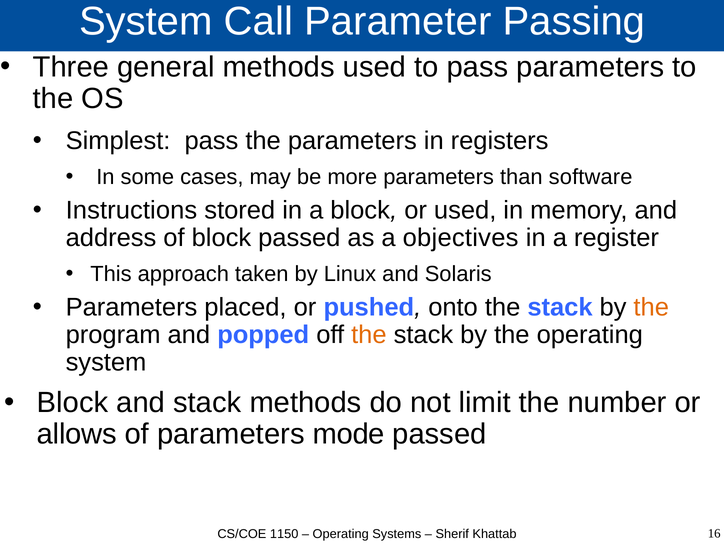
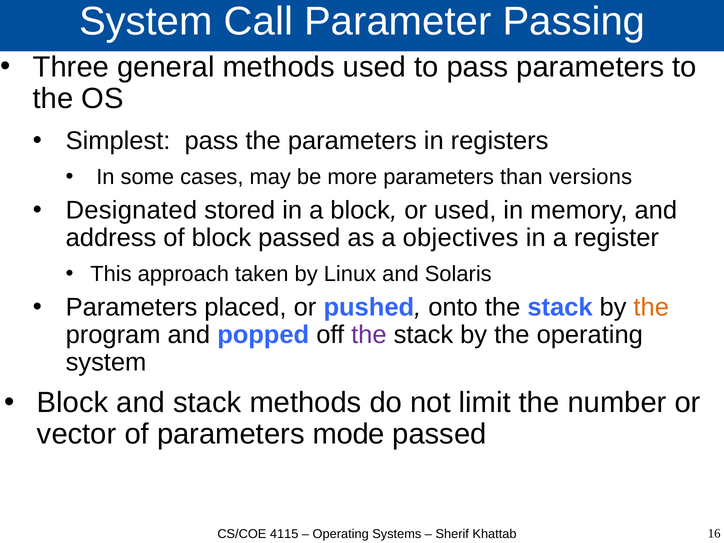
software: software -> versions
Instructions: Instructions -> Designated
the at (369, 335) colour: orange -> purple
allows: allows -> vector
1150: 1150 -> 4115
